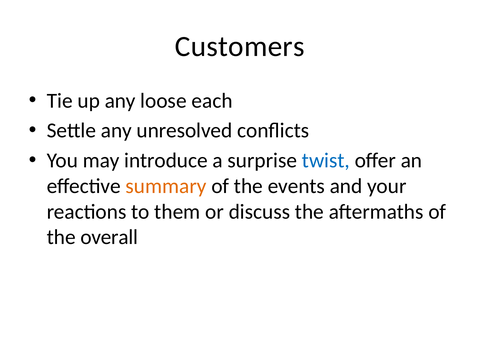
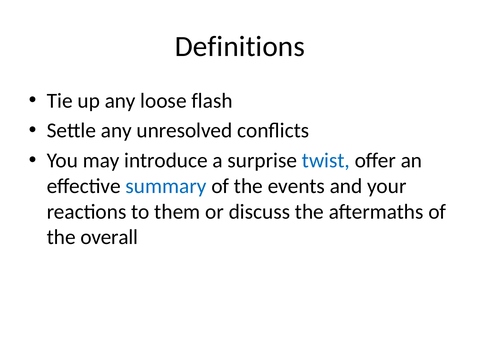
Customers: Customers -> Definitions
each: each -> flash
summary colour: orange -> blue
